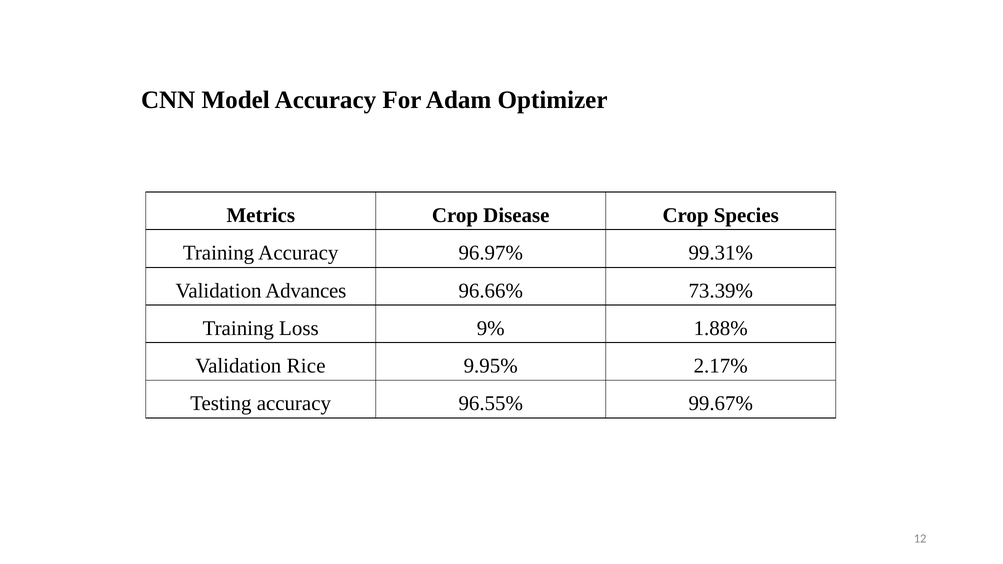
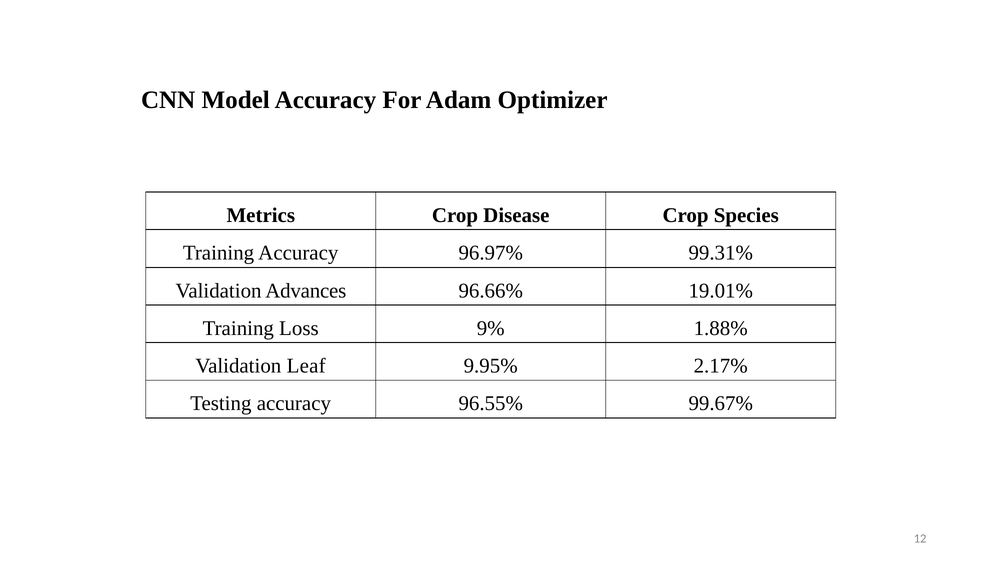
73.39%: 73.39% -> 19.01%
Rice: Rice -> Leaf
